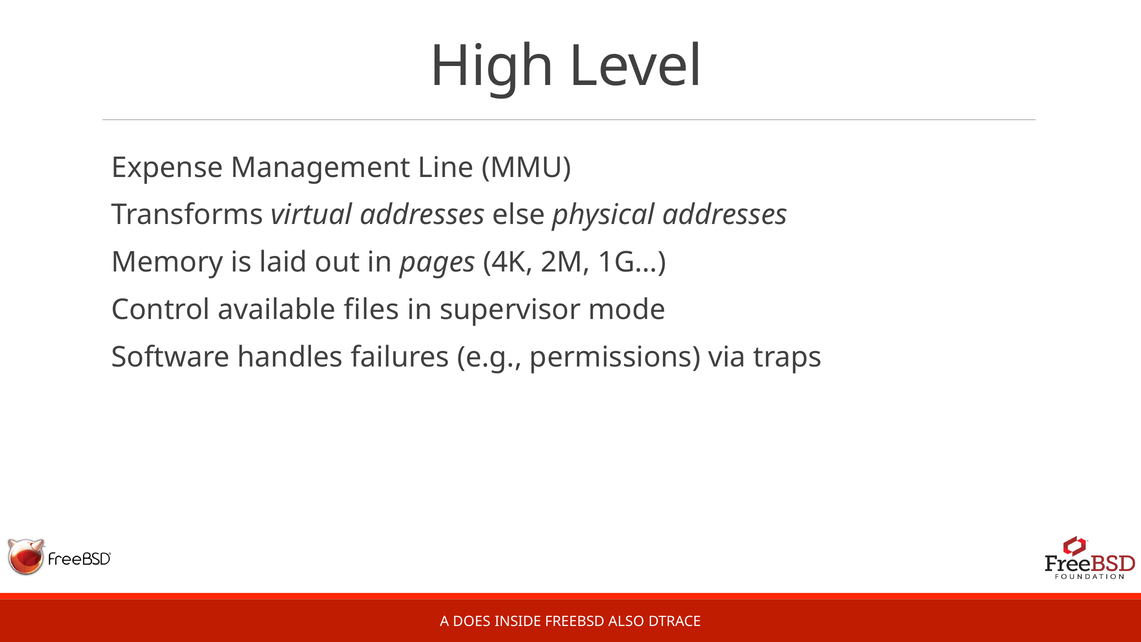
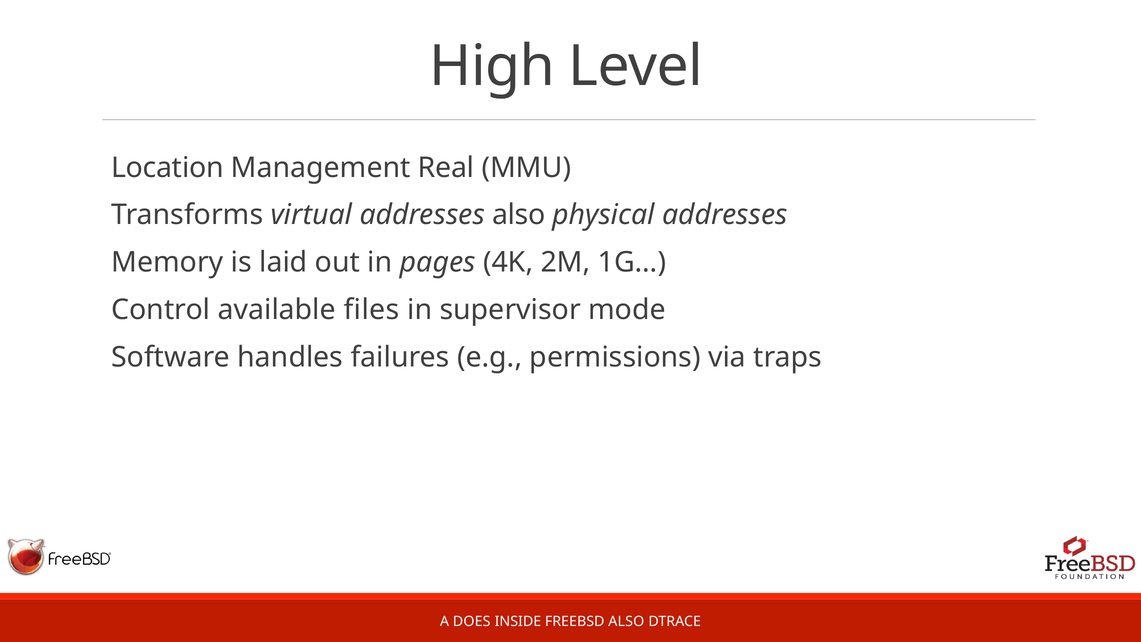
Expense: Expense -> Location
Line: Line -> Real
addresses else: else -> also
